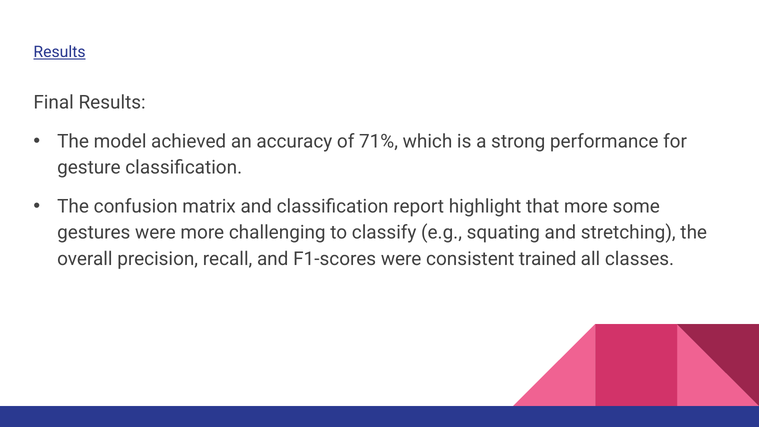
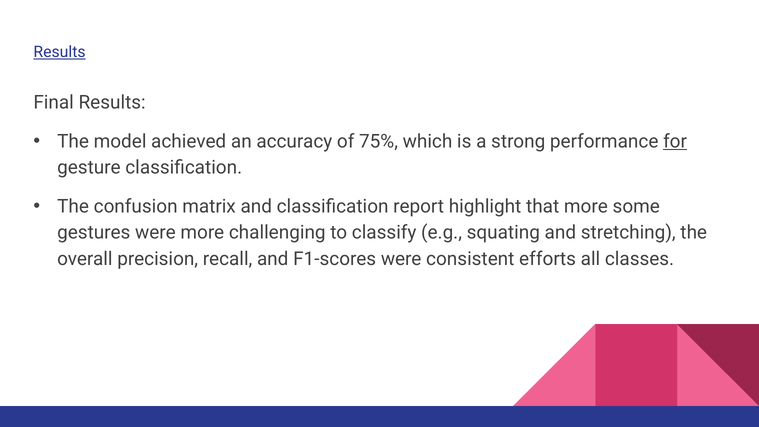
71%: 71% -> 75%
for underline: none -> present
trained: trained -> efforts
